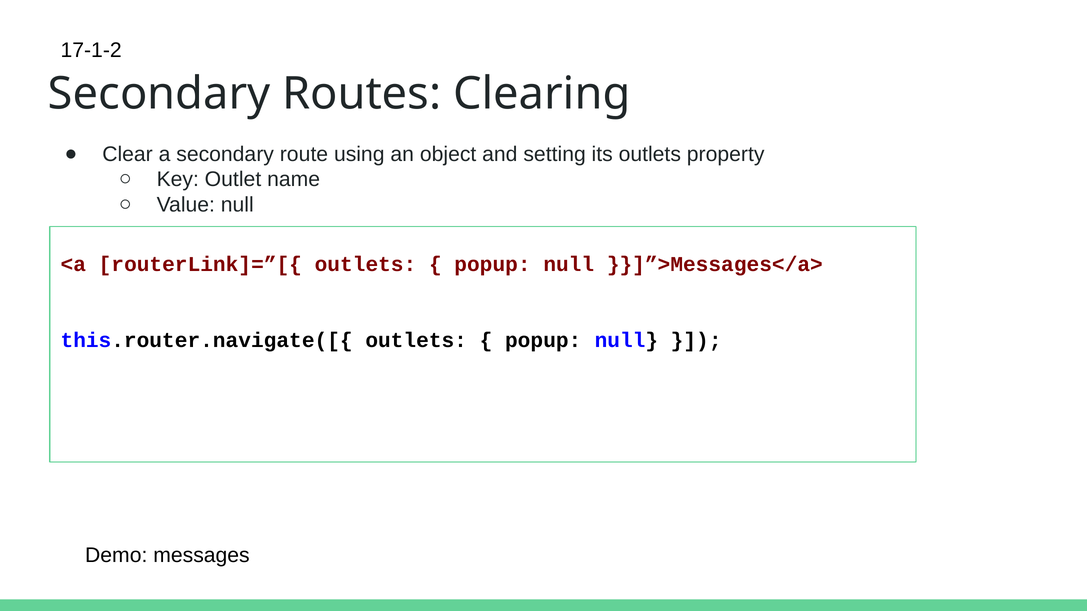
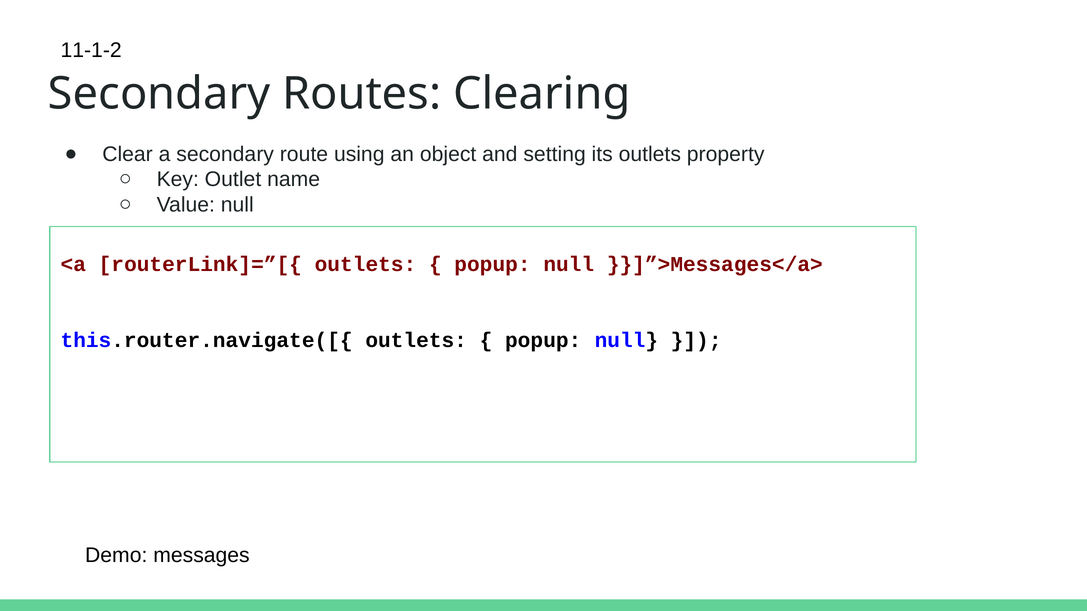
17-1-2: 17-1-2 -> 11-1-2
